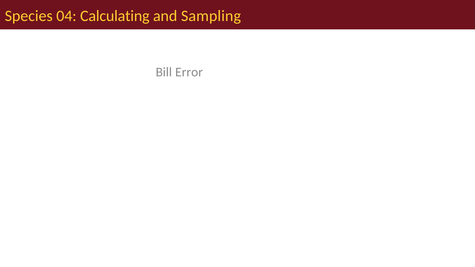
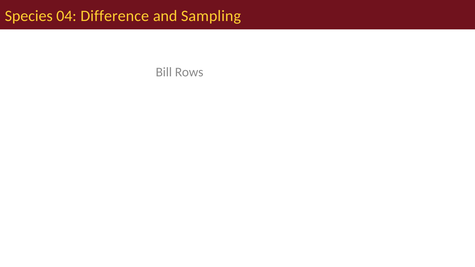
Calculating: Calculating -> Difference
Error: Error -> Rows
